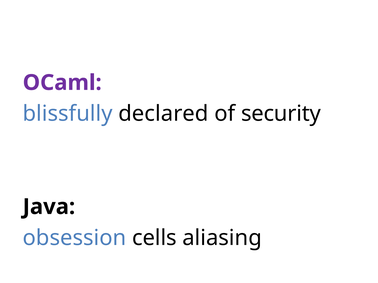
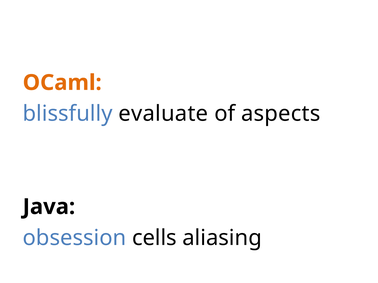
OCaml colour: purple -> orange
declared: declared -> evaluate
security: security -> aspects
